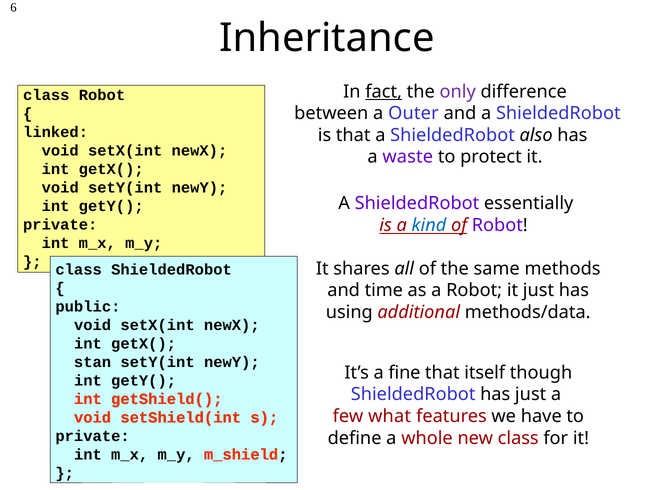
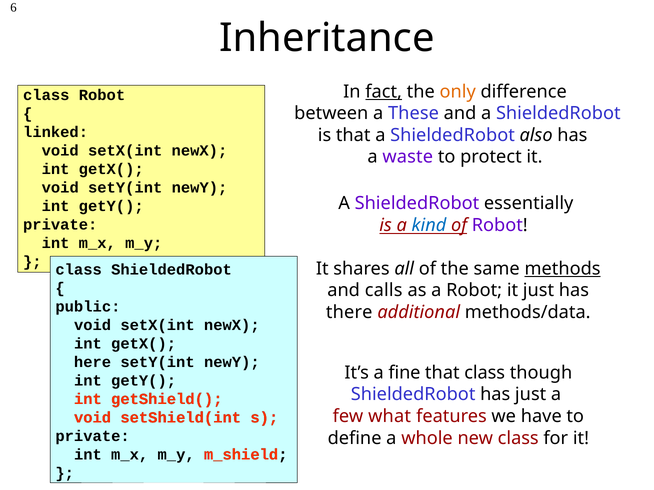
only colour: purple -> orange
Outer: Outer -> These
methods underline: none -> present
time: time -> calls
using: using -> there
stan: stan -> here
that itself: itself -> class
